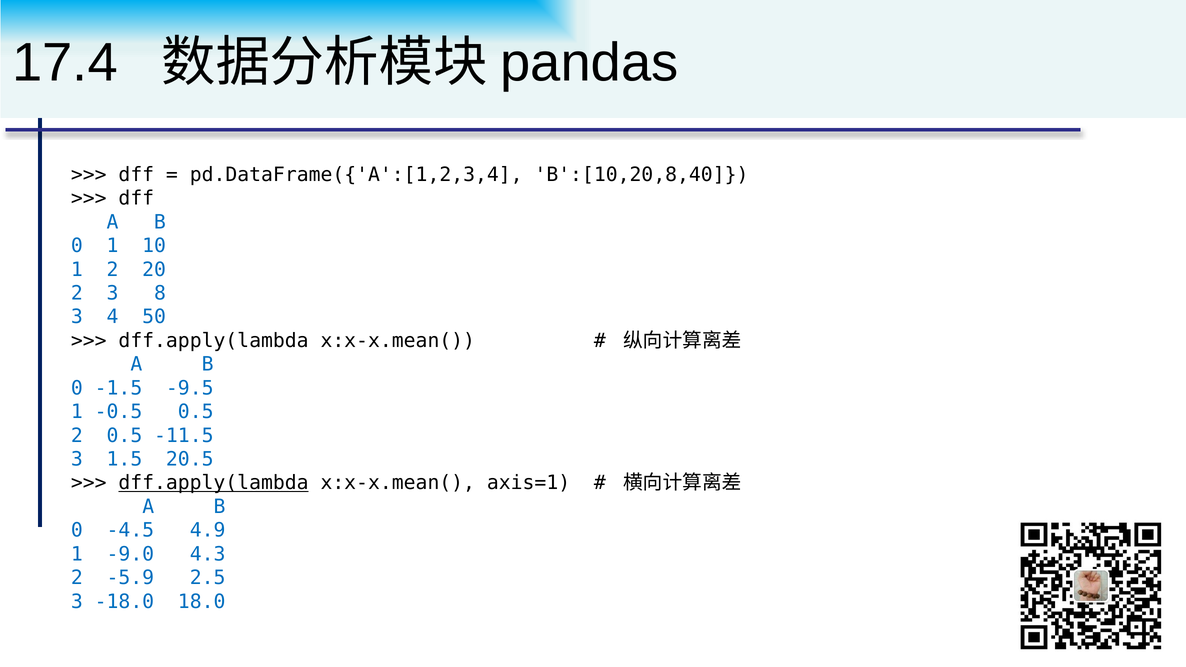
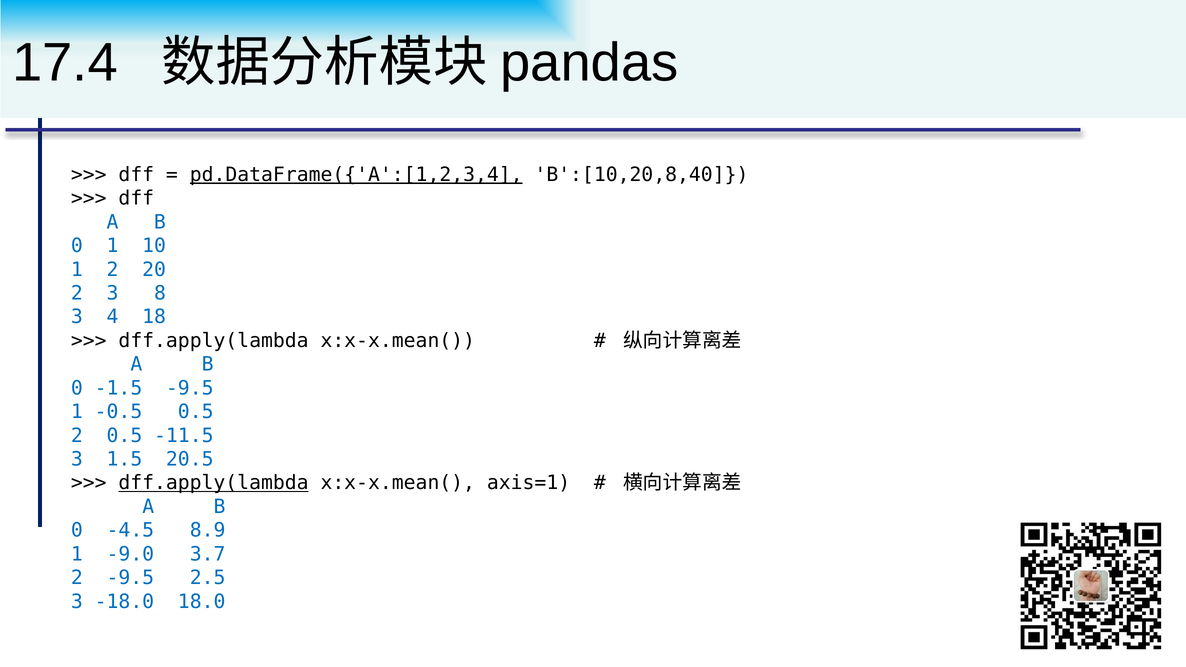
pd.DataFrame({'A':[1,2,3,4 underline: none -> present
50: 50 -> 18
4.9: 4.9 -> 8.9
4.3: 4.3 -> 3.7
2 -5.9: -5.9 -> -9.5
